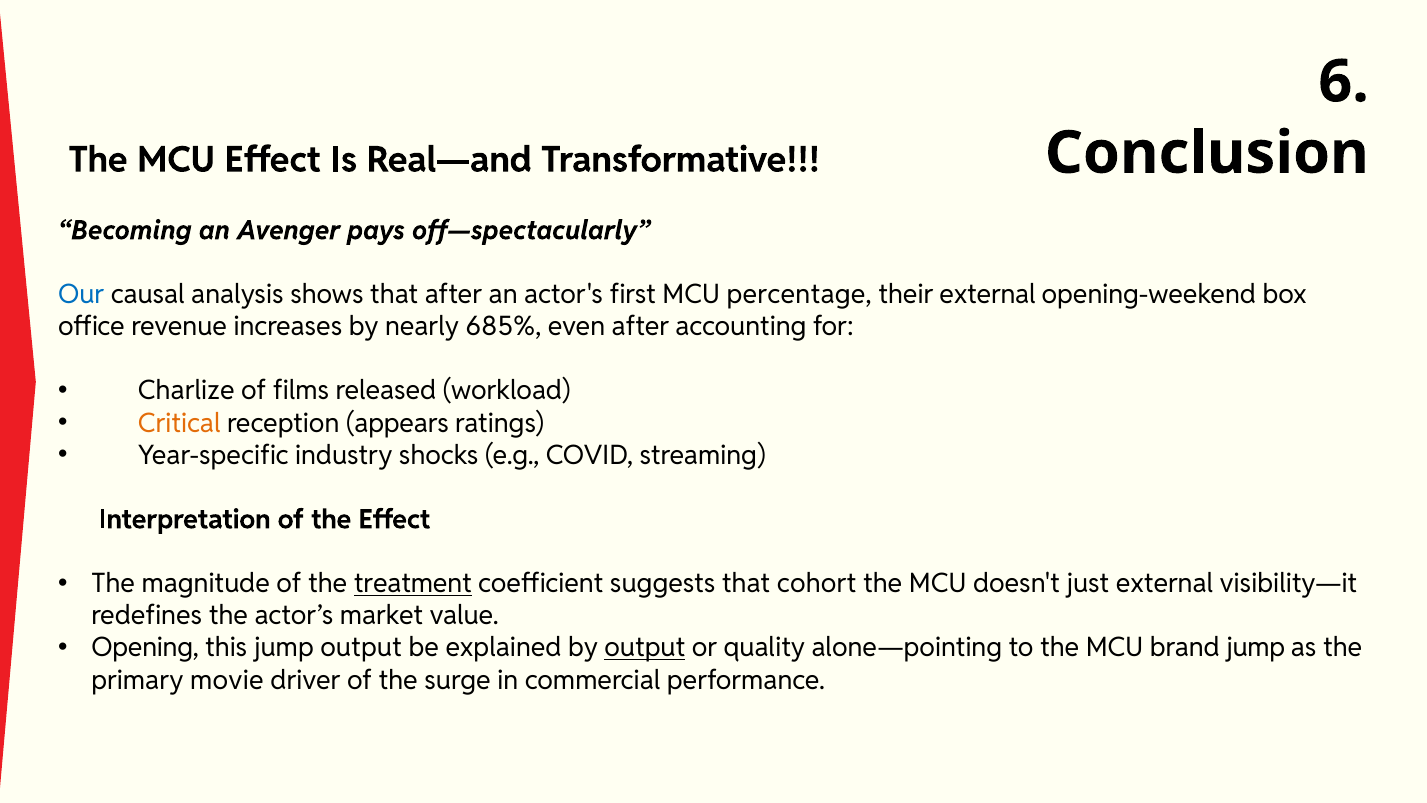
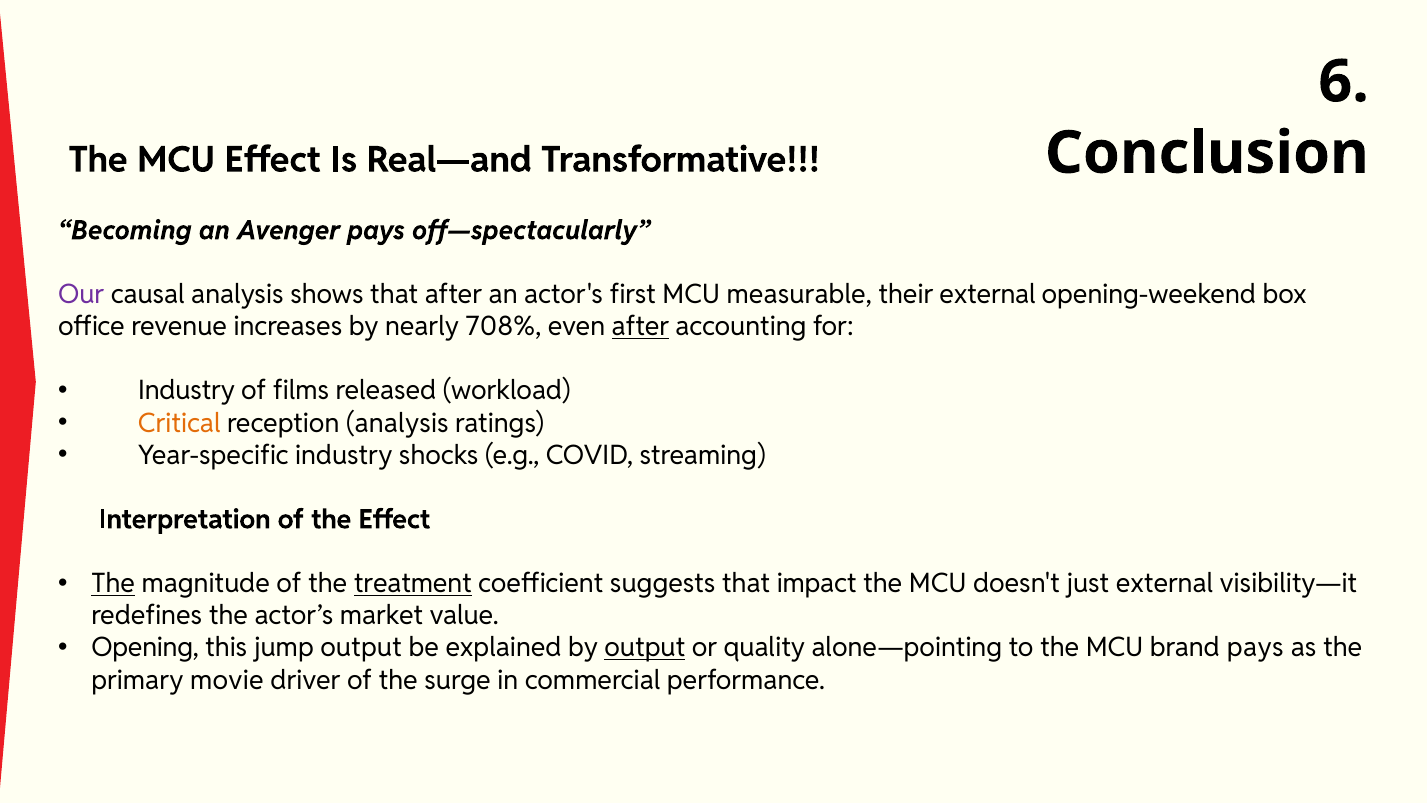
Our colour: blue -> purple
percentage: percentage -> measurable
685%: 685% -> 708%
after at (640, 327) underline: none -> present
Charlize at (186, 391): Charlize -> Industry
reception appears: appears -> analysis
The at (113, 584) underline: none -> present
cohort: cohort -> impact
brand jump: jump -> pays
